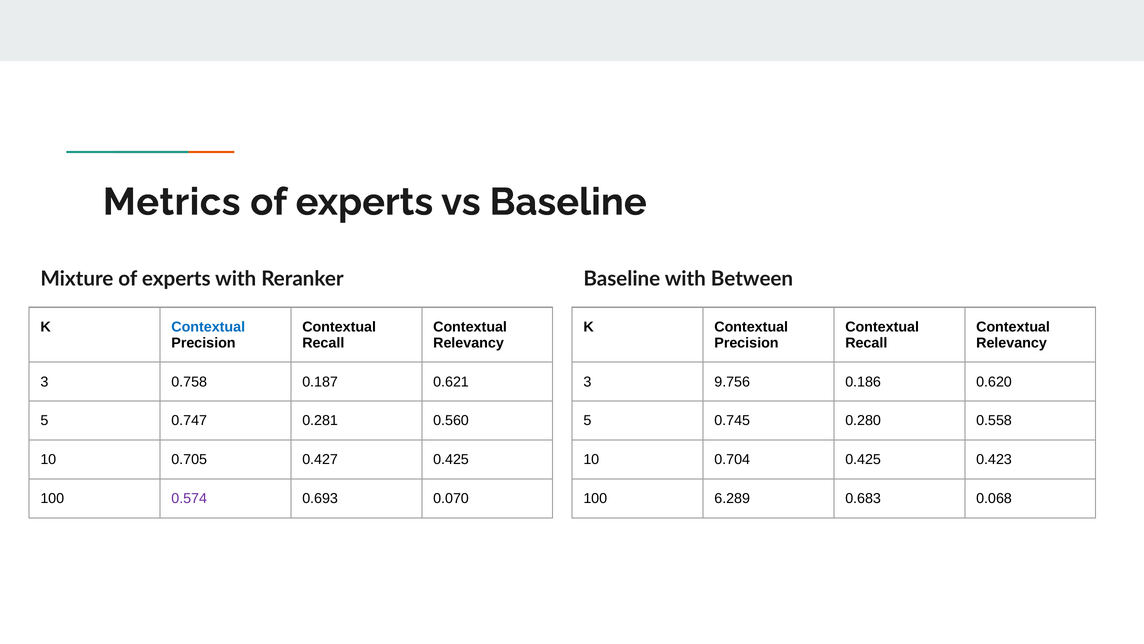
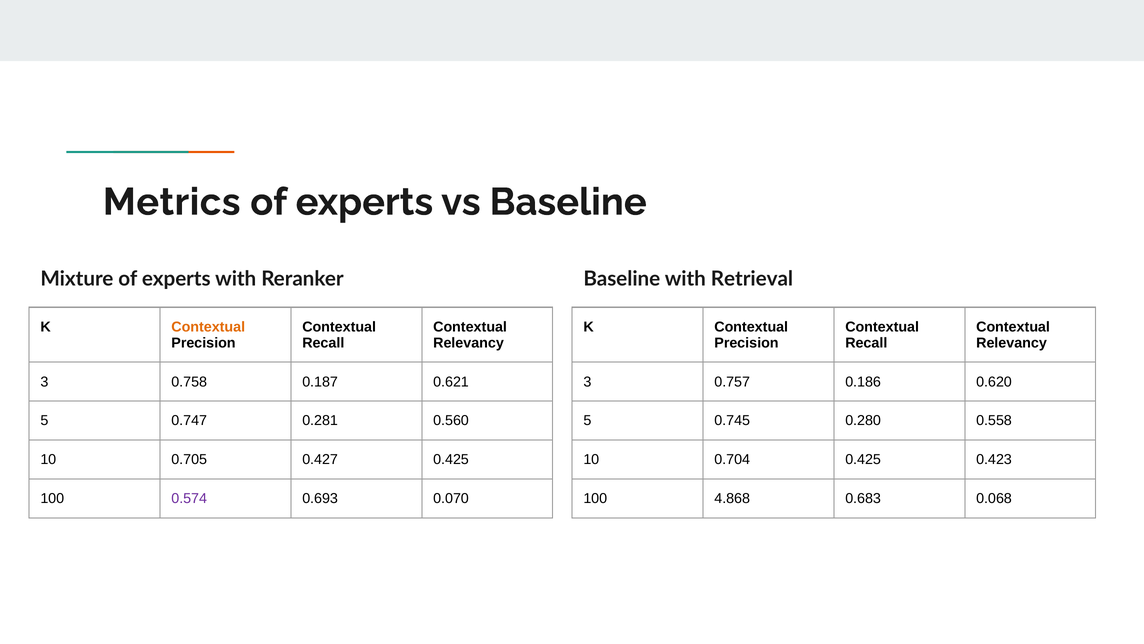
Between: Between -> Retrieval
Contextual at (208, 327) colour: blue -> orange
9.756: 9.756 -> 0.757
6.289: 6.289 -> 4.868
